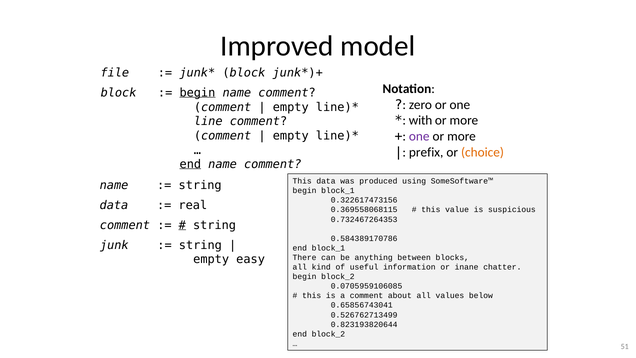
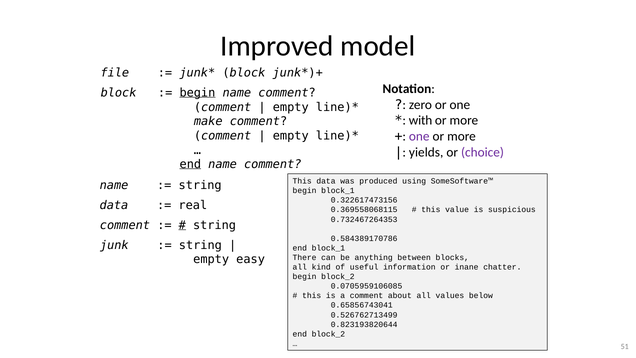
line: line -> make
prefix: prefix -> yields
choice colour: orange -> purple
